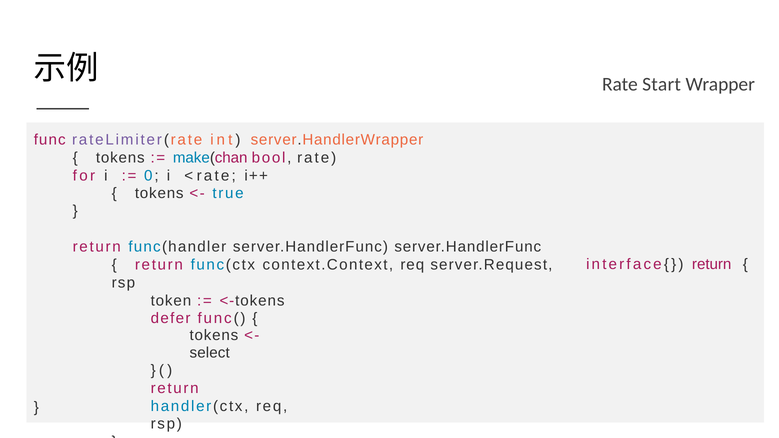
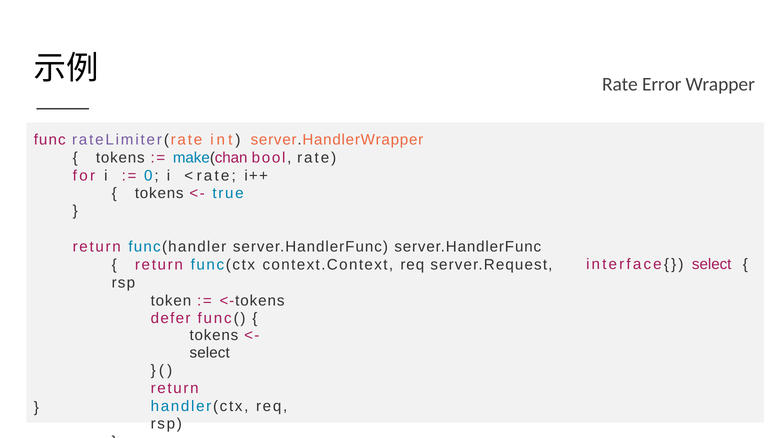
Start: Start -> Error
interface{ return: return -> select
